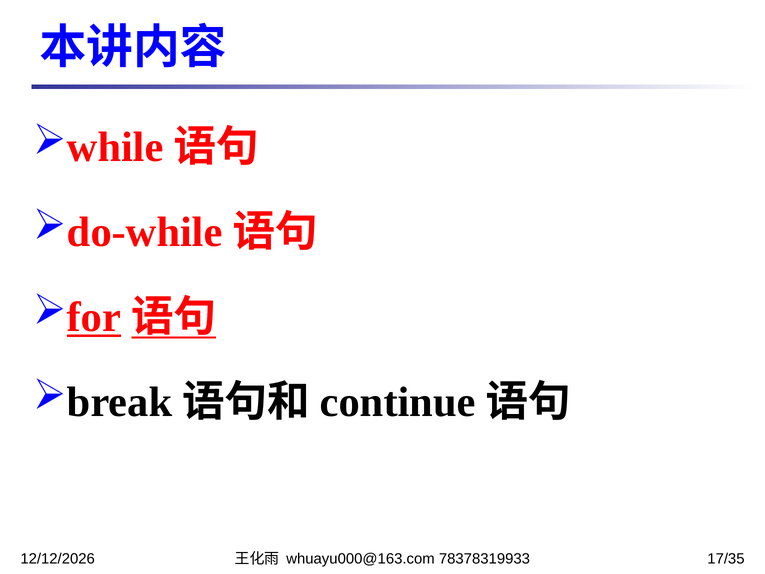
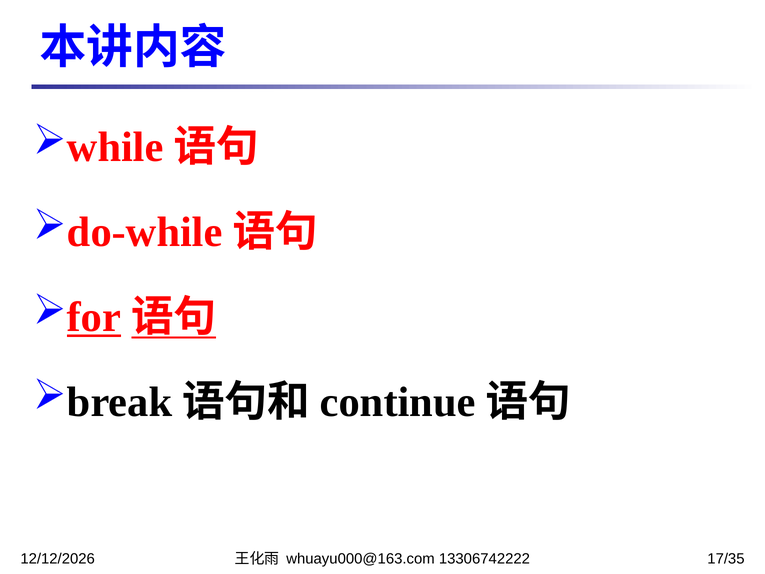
78378319933: 78378319933 -> 13306742222
